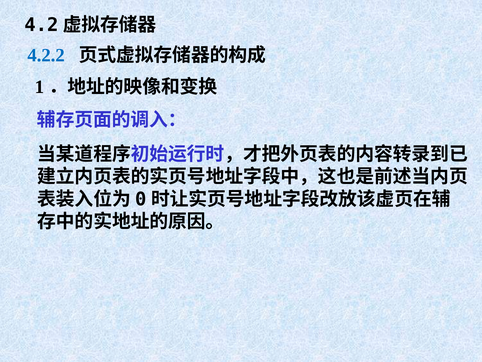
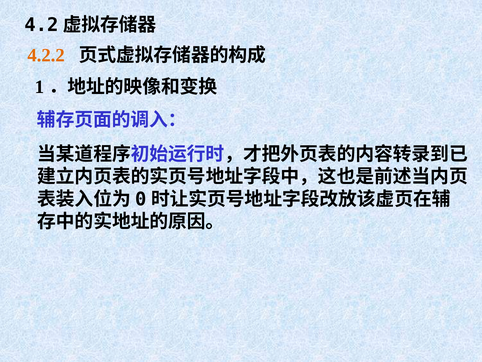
4.2.2 colour: blue -> orange
